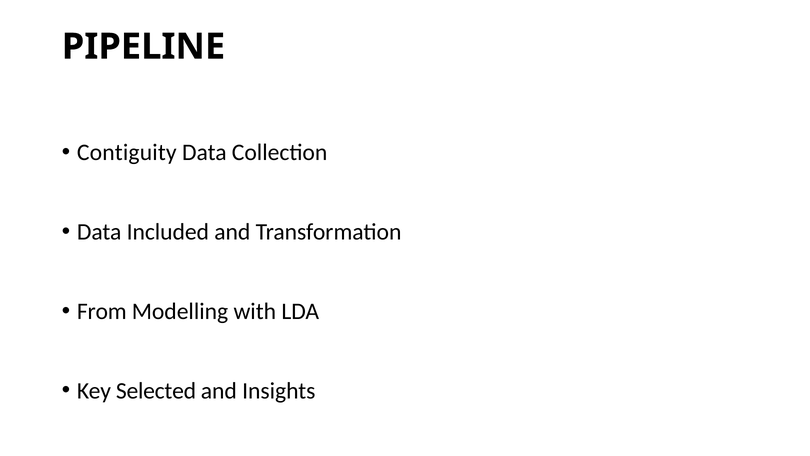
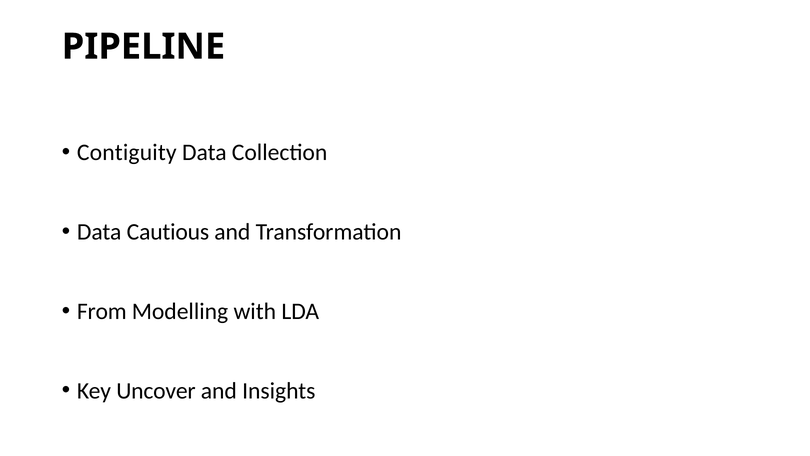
Included: Included -> Cautious
Selected: Selected -> Uncover
